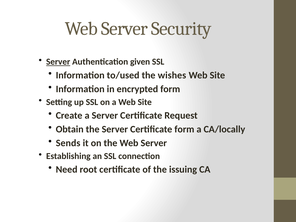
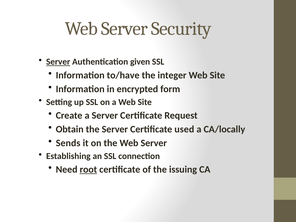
to/used: to/used -> to/have
wishes: wishes -> integer
Certificate form: form -> used
root underline: none -> present
